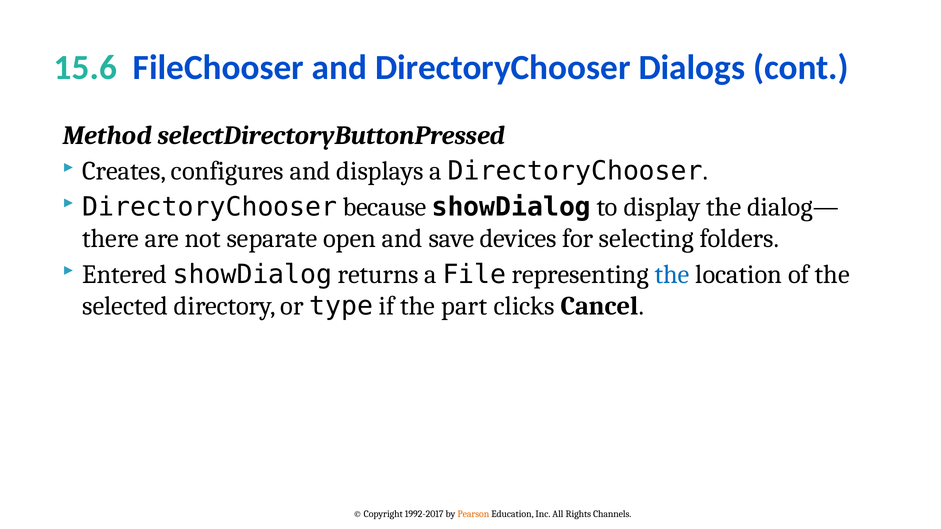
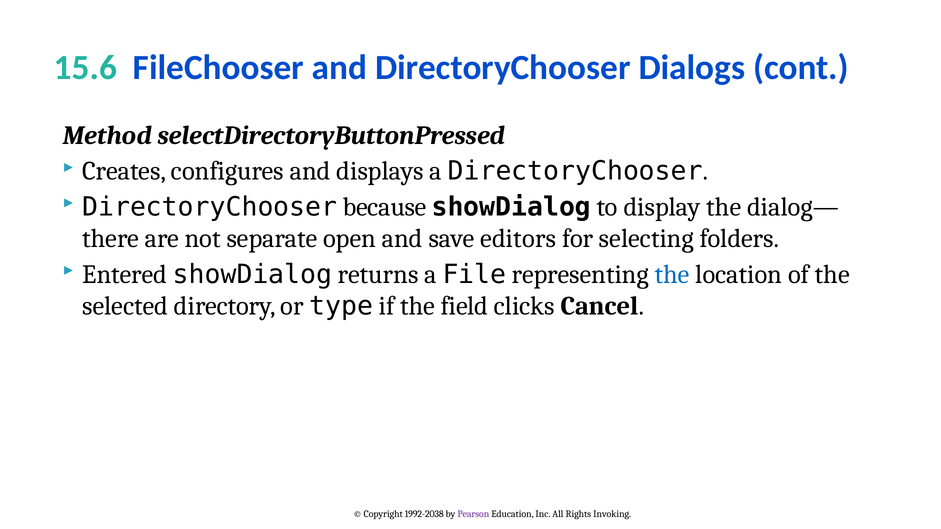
devices: devices -> editors
part: part -> field
1992-2017: 1992-2017 -> 1992-2038
Pearson colour: orange -> purple
Channels: Channels -> Invoking
